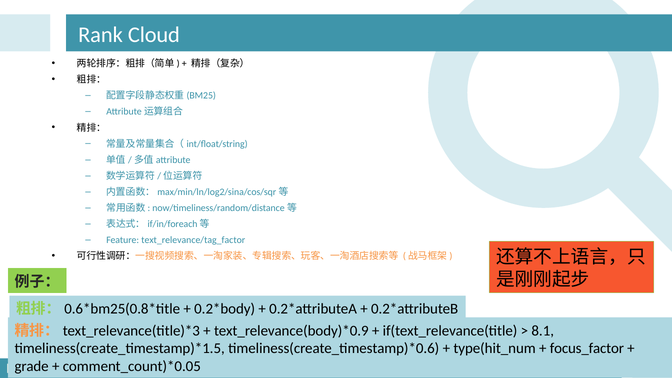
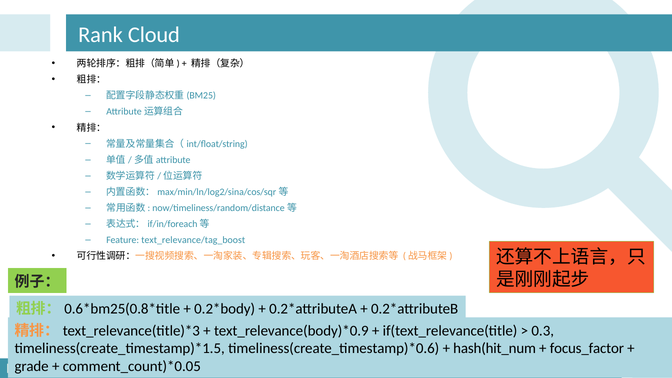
text_relevance/tag_factor: text_relevance/tag_factor -> text_relevance/tag_boost
8.1: 8.1 -> 0.3
type(hit_num: type(hit_num -> hash(hit_num
